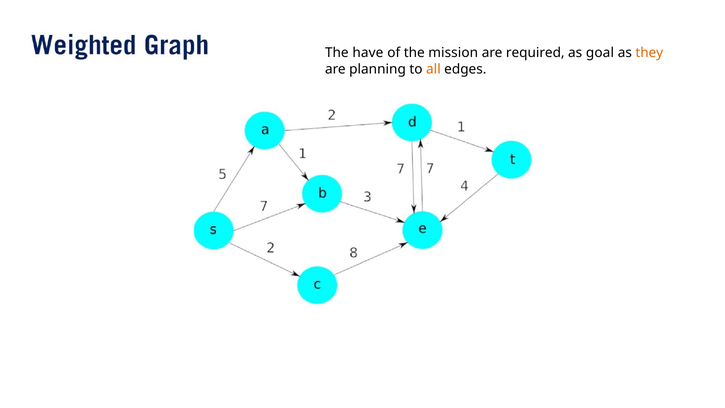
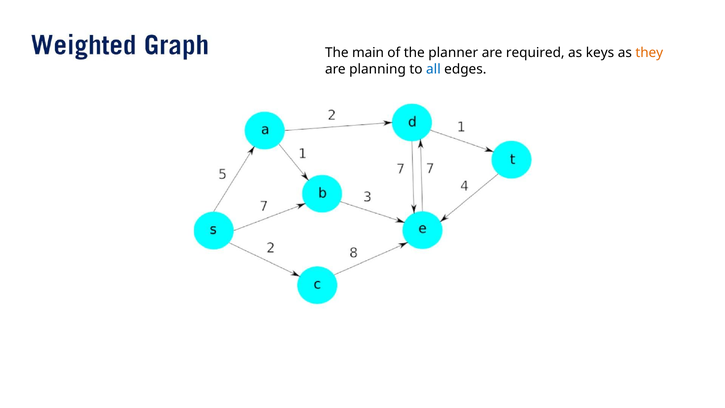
have: have -> main
mission: mission -> planner
goal: goal -> keys
all colour: orange -> blue
